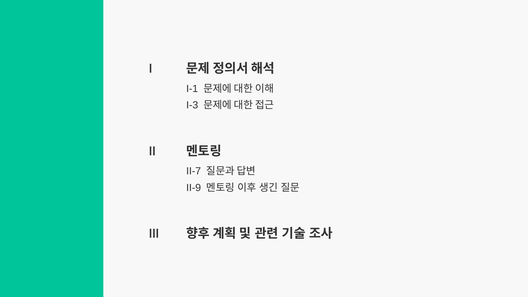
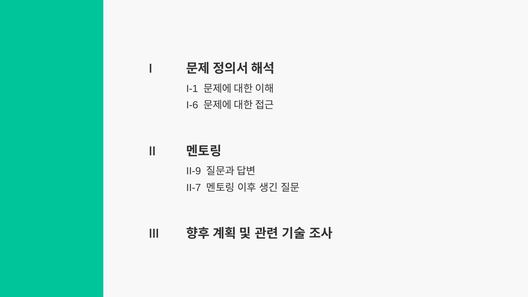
I-3: I-3 -> I-6
II-7: II-7 -> II-9
II-9: II-9 -> II-7
